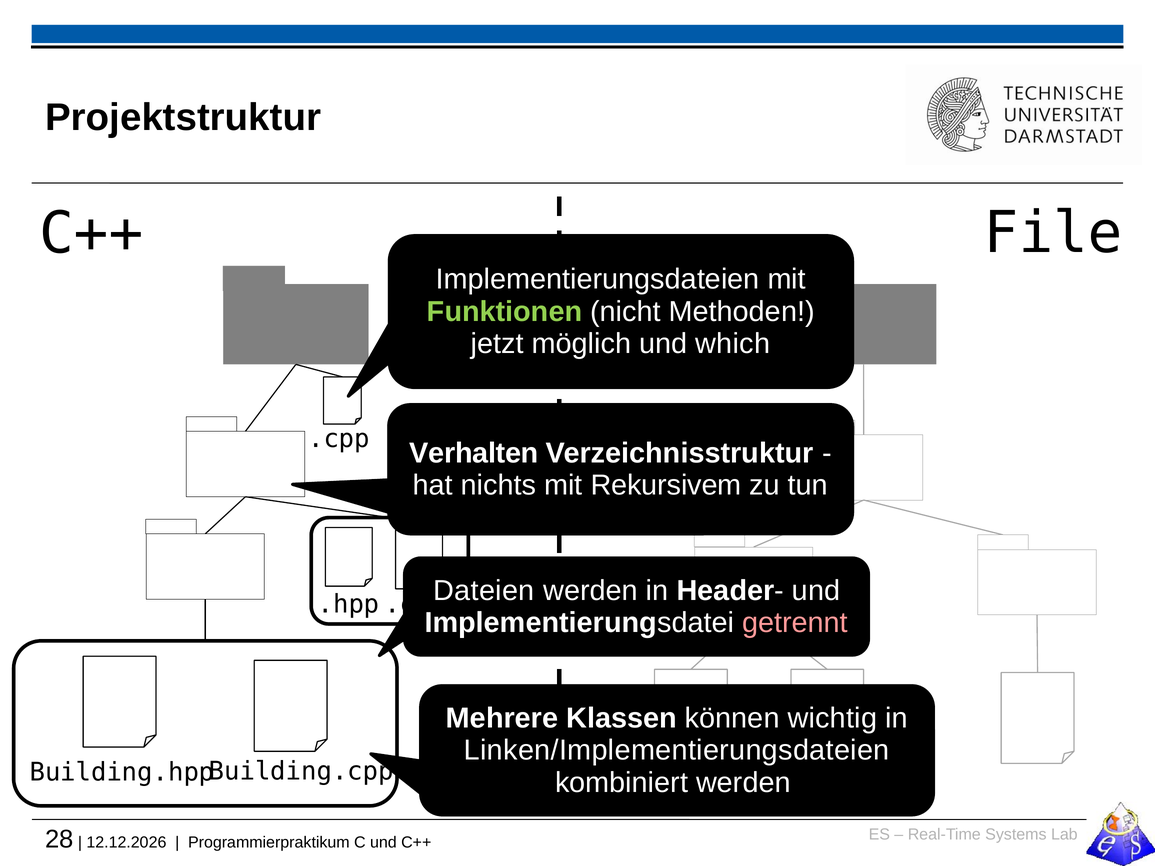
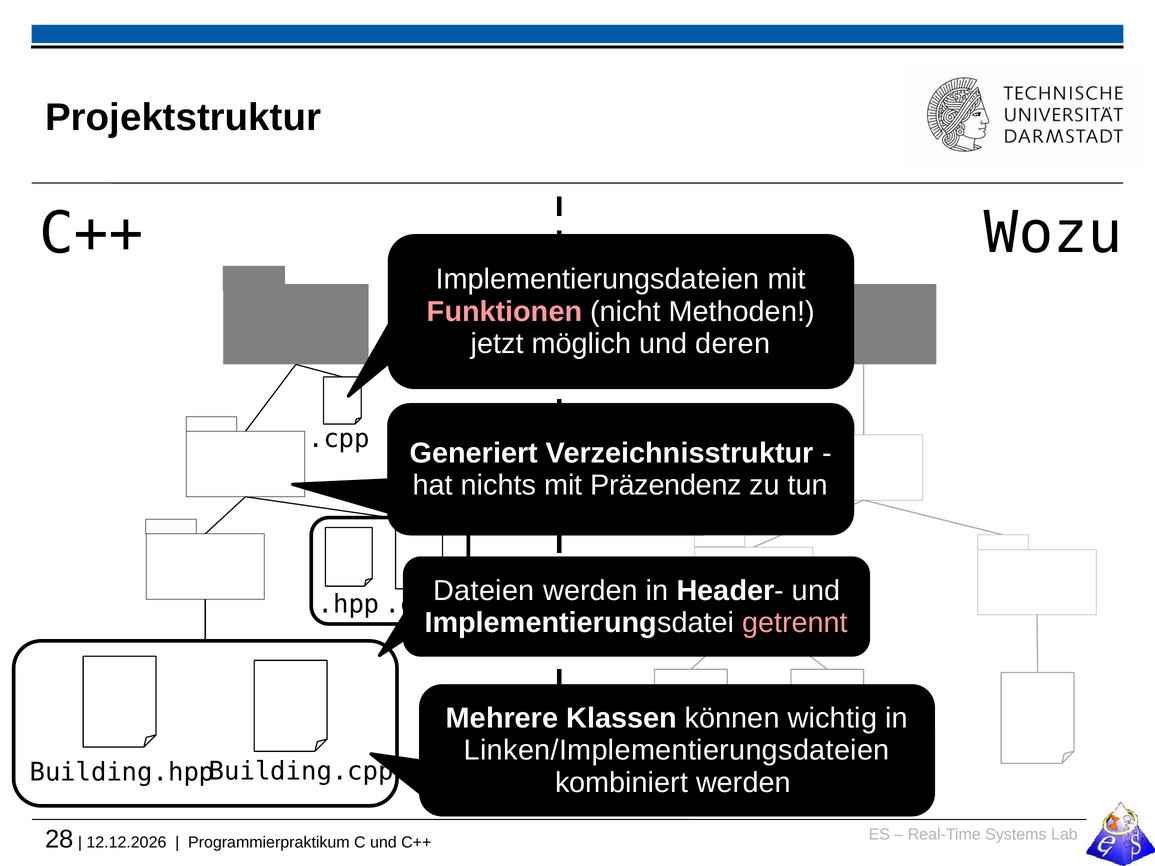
File: File -> Wozu
Funktionen colour: light green -> pink
which: which -> deren
Verhalten: Verhalten -> Generiert
Rekursivem: Rekursivem -> Präzendenz
